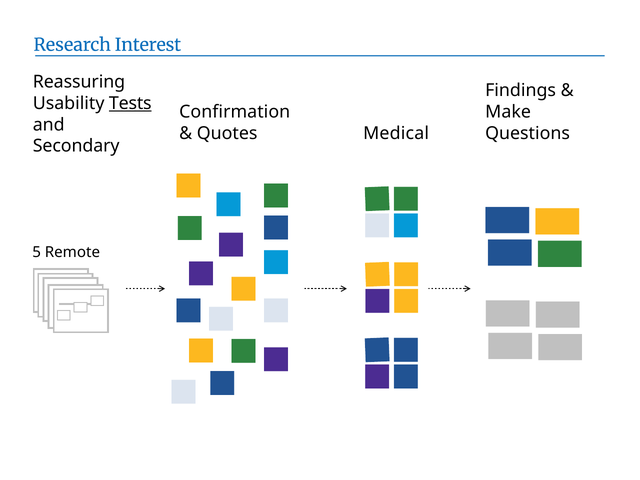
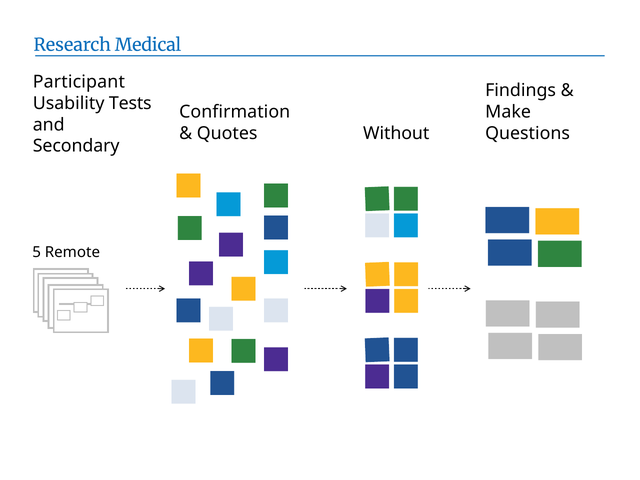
Interest: Interest -> Medical
Reassuring: Reassuring -> Participant
Tests underline: present -> none
Medical: Medical -> Without
